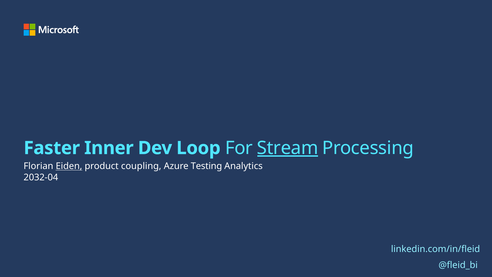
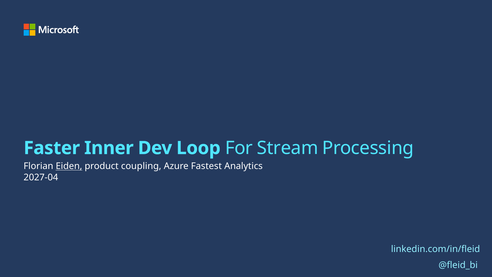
Stream underline: present -> none
Testing: Testing -> Fastest
2032-04: 2032-04 -> 2027-04
